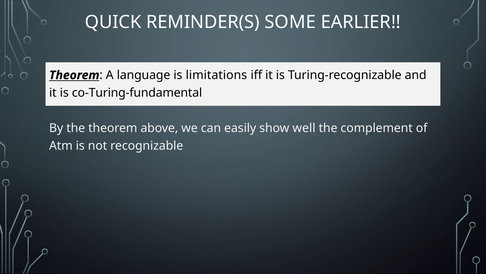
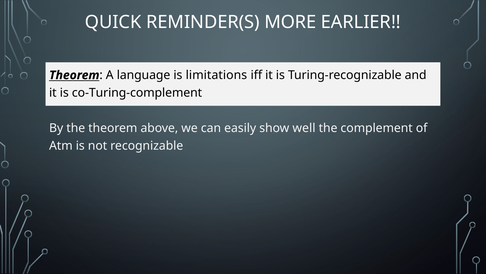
SOME: SOME -> MORE
co-Turing-fundamental: co-Turing-fundamental -> co-Turing-complement
